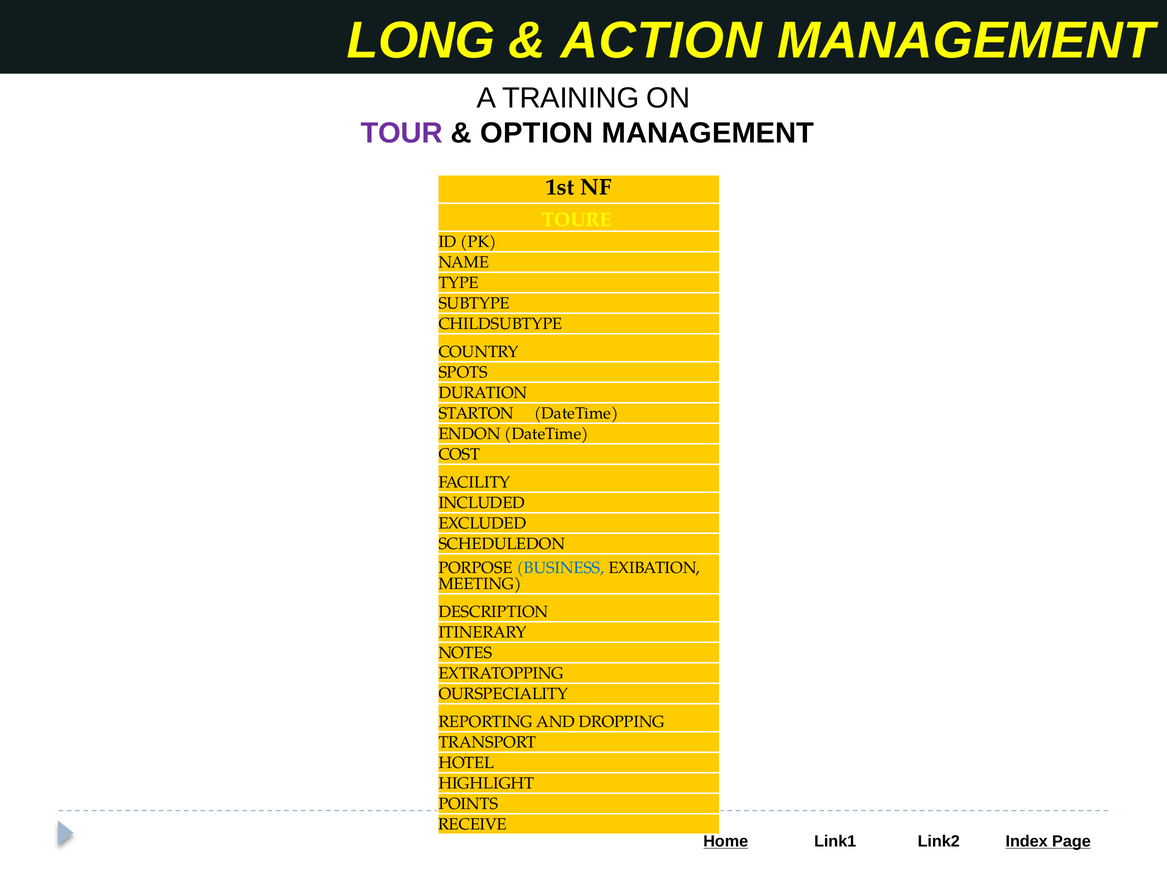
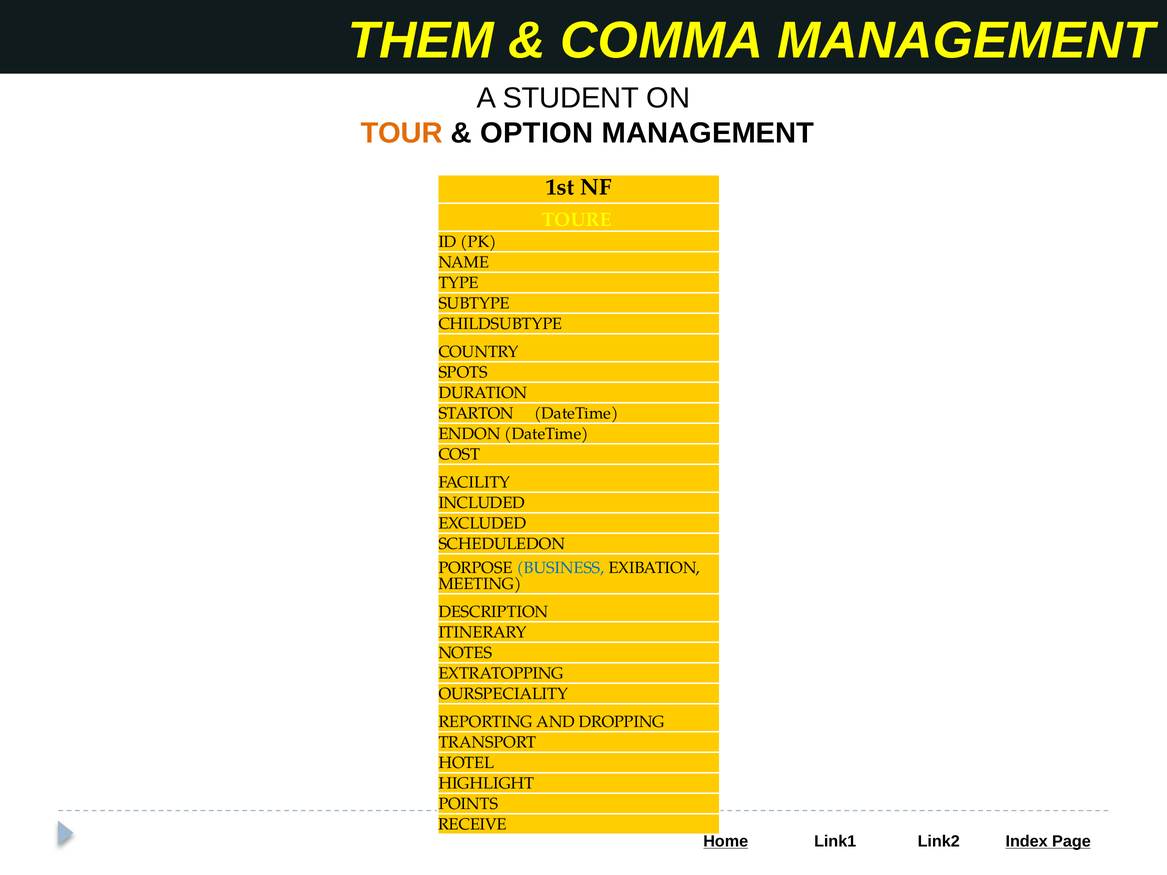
LONG: LONG -> THEM
ACTION: ACTION -> COMMA
TRAINING: TRAINING -> STUDENT
TOUR colour: purple -> orange
